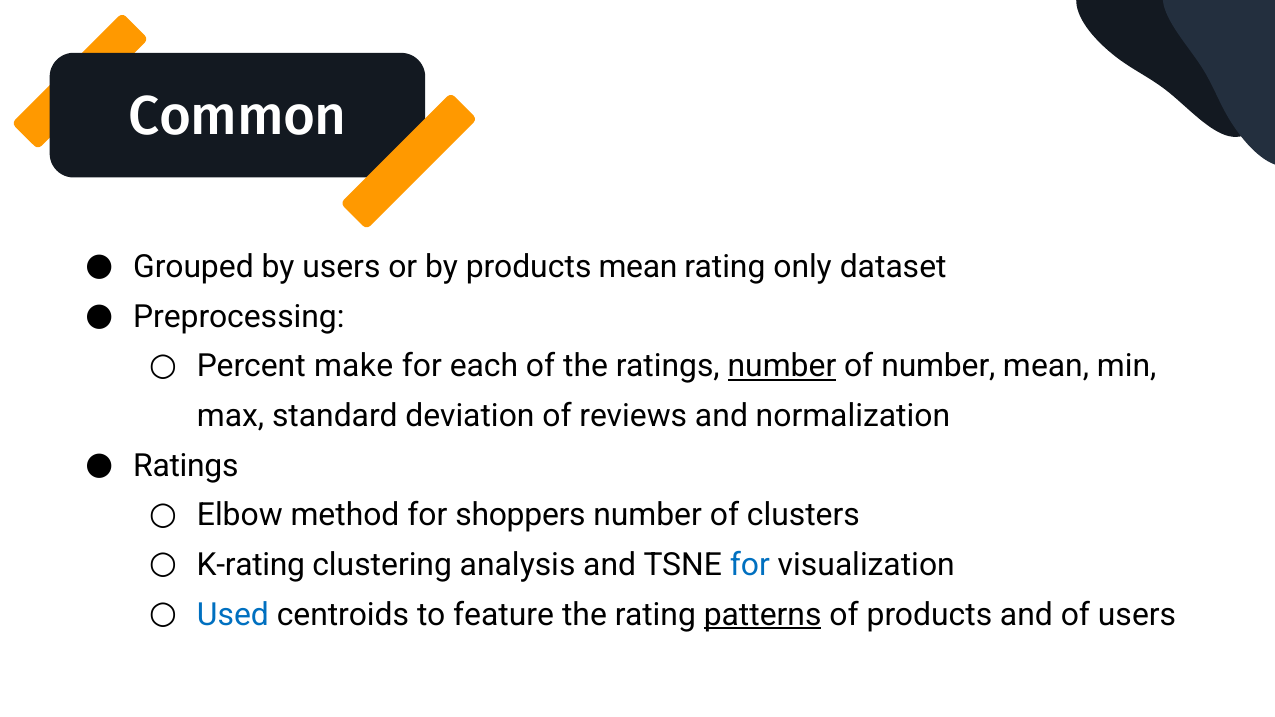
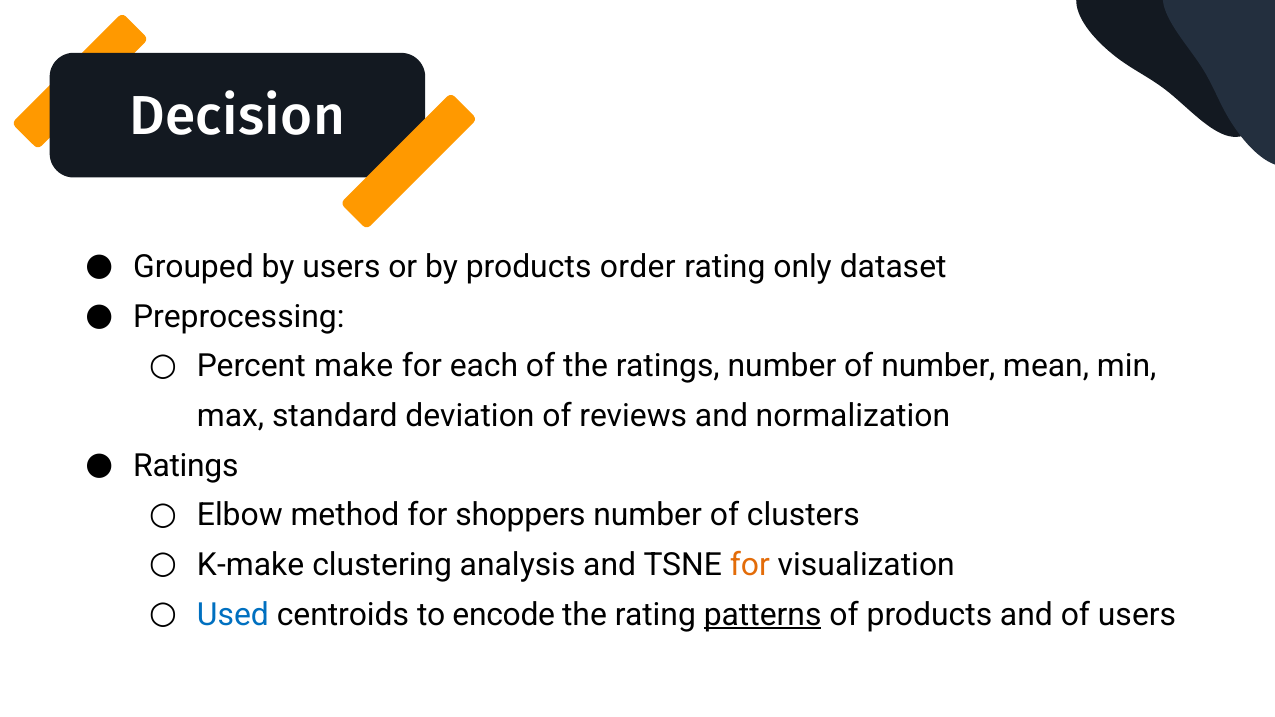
Common: Common -> Decision
products mean: mean -> order
number at (782, 366) underline: present -> none
K-rating: K-rating -> K-make
for at (750, 565) colour: blue -> orange
feature: feature -> encode
